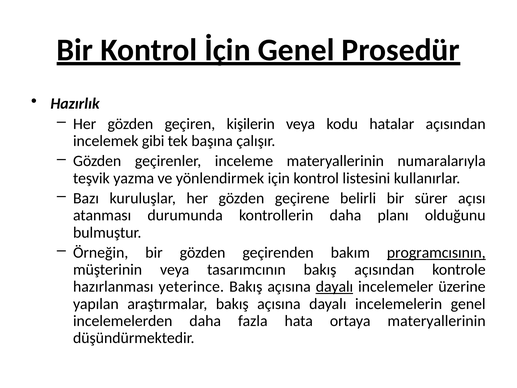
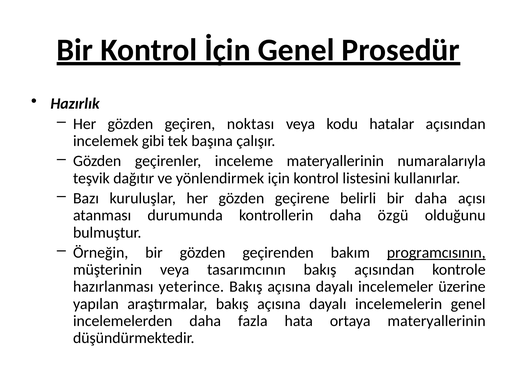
kişilerin: kişilerin -> noktası
yazma: yazma -> dağıtır
bir sürer: sürer -> daha
planı: planı -> özgü
dayalı at (334, 287) underline: present -> none
